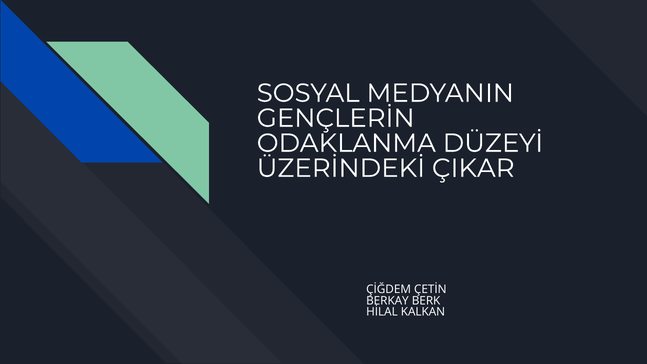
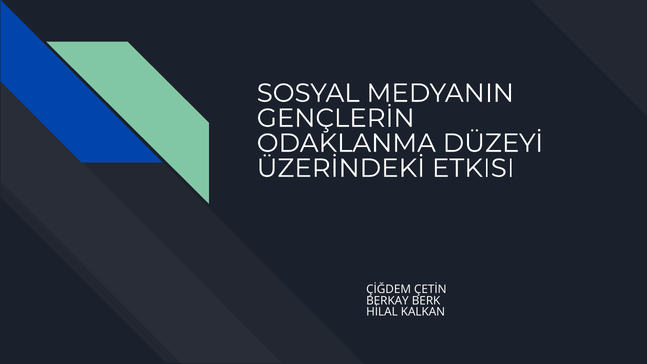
ÇIKAR: ÇIKAR -> ETKISI
